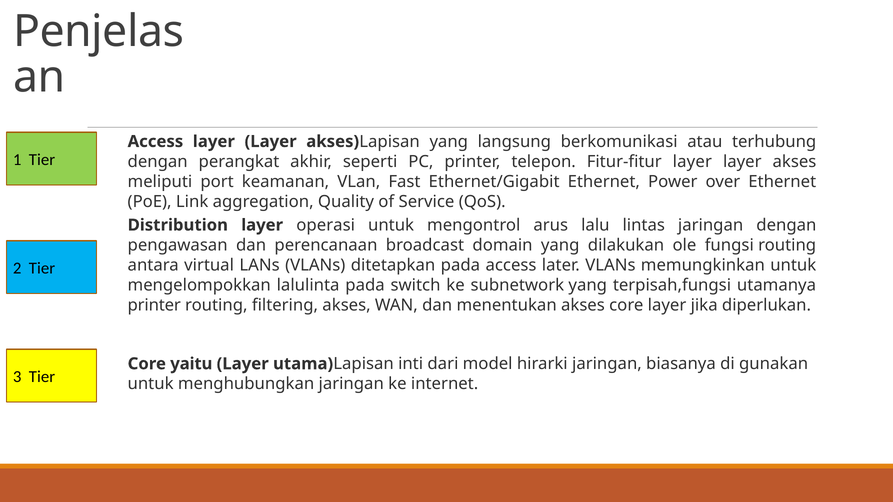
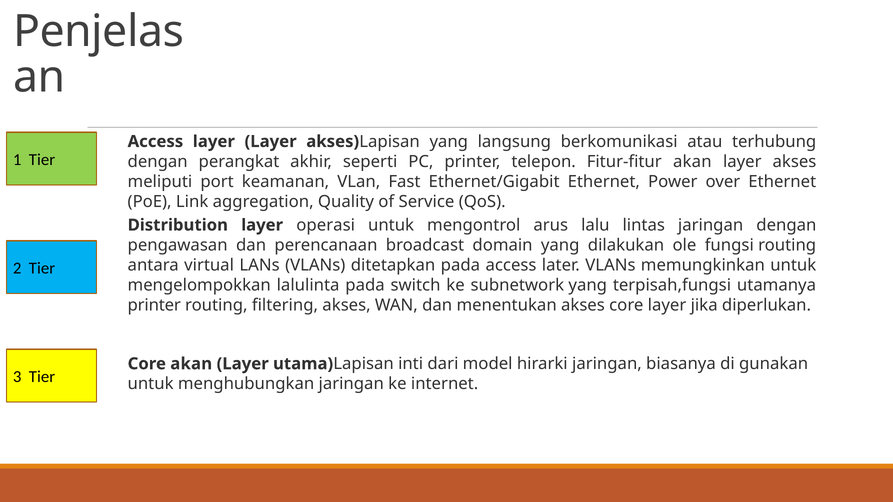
Fitur-fitur layer: layer -> akan
Core yaitu: yaitu -> akan
